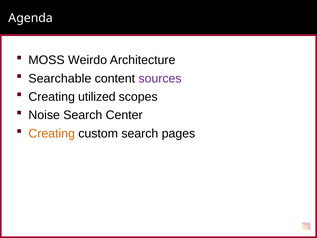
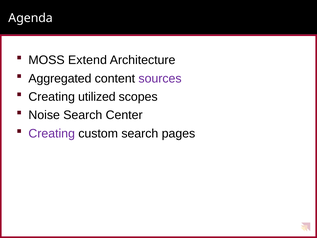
Weirdo: Weirdo -> Extend
Searchable: Searchable -> Aggregated
Creating at (52, 133) colour: orange -> purple
